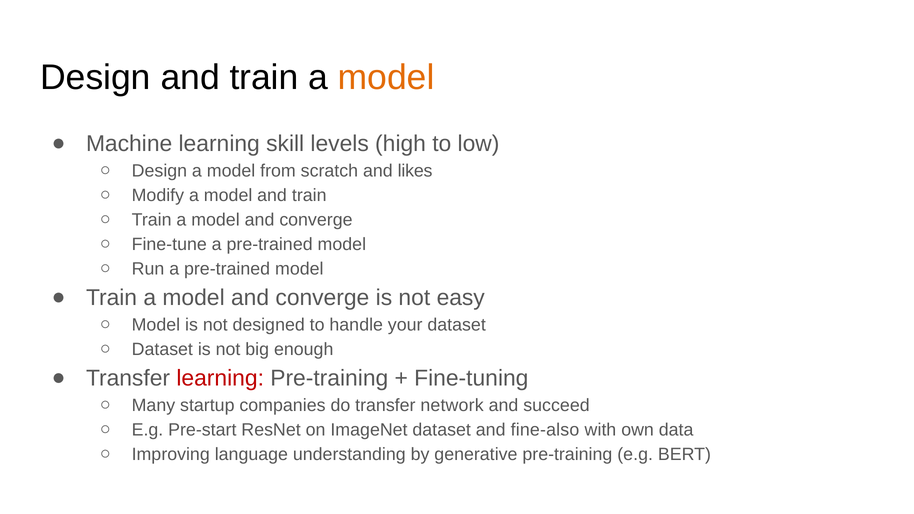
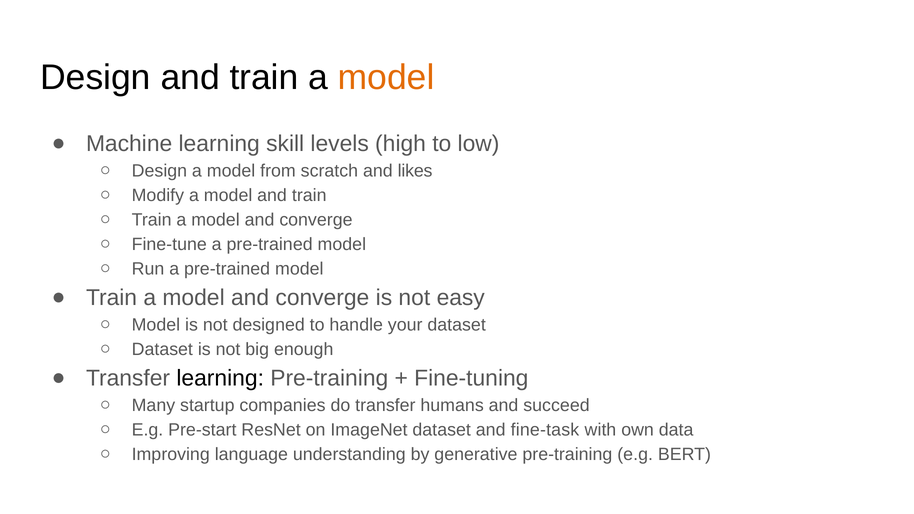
learning at (220, 378) colour: red -> black
network: network -> humans
fine-also: fine-also -> fine-task
